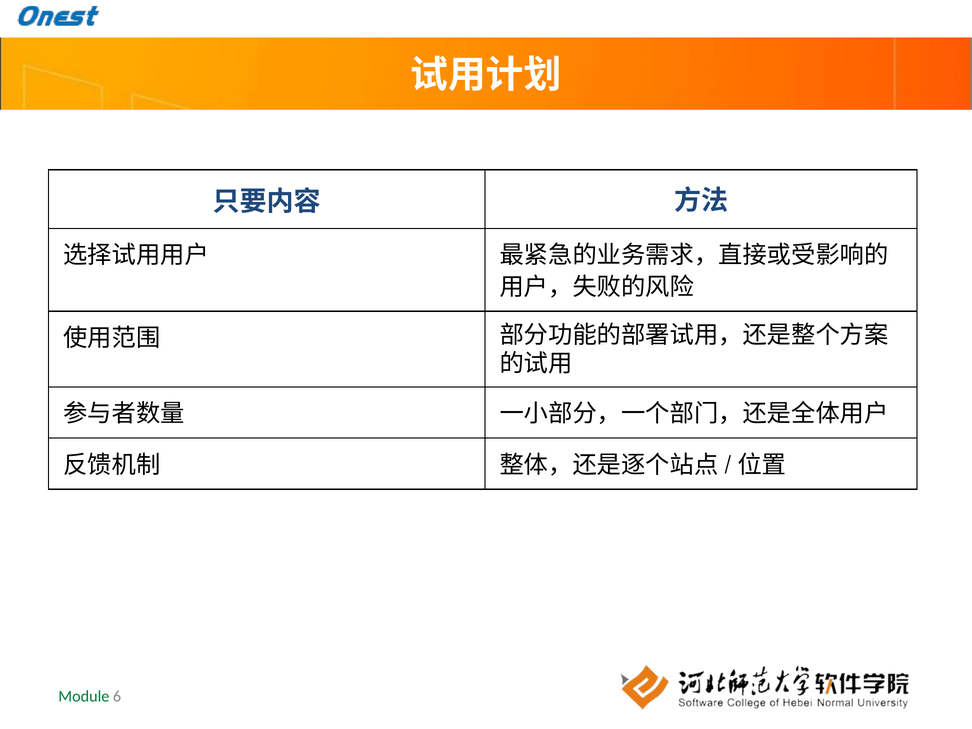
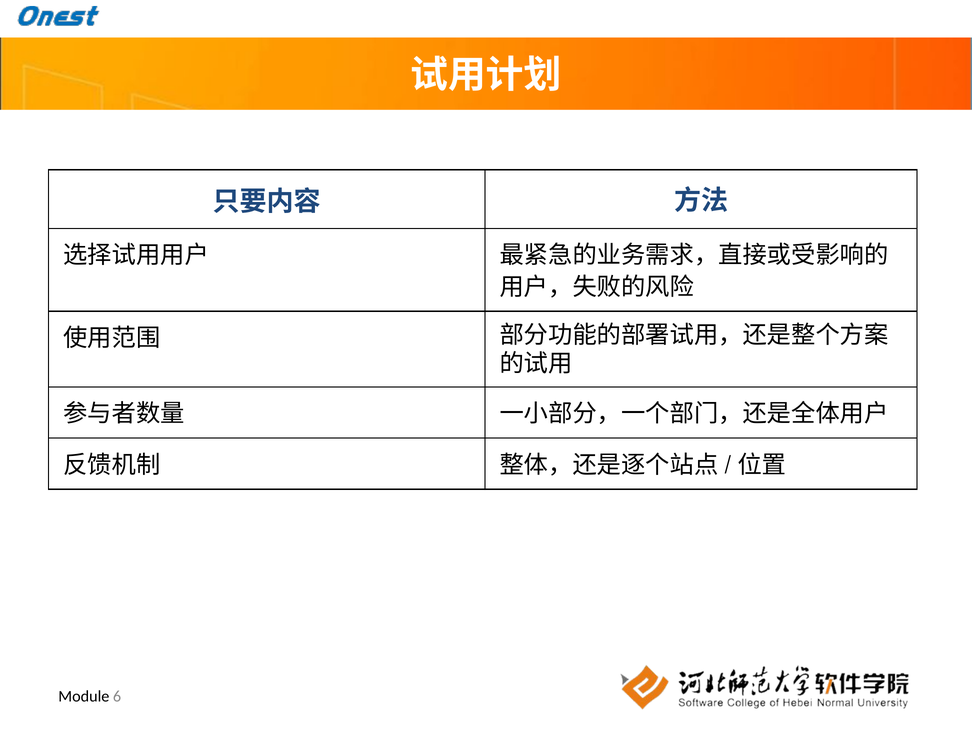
Module colour: green -> black
